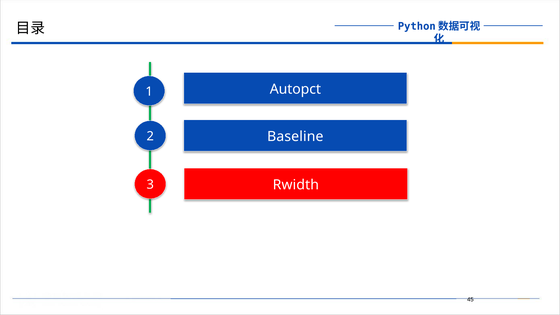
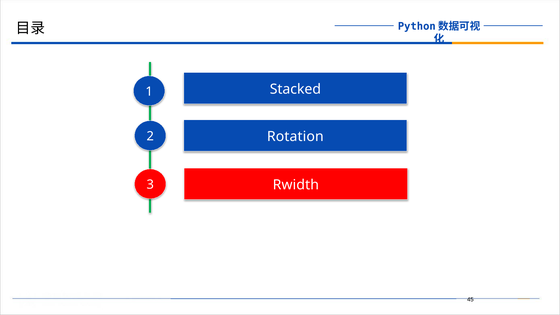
Autopct: Autopct -> Stacked
Baseline: Baseline -> Rotation
